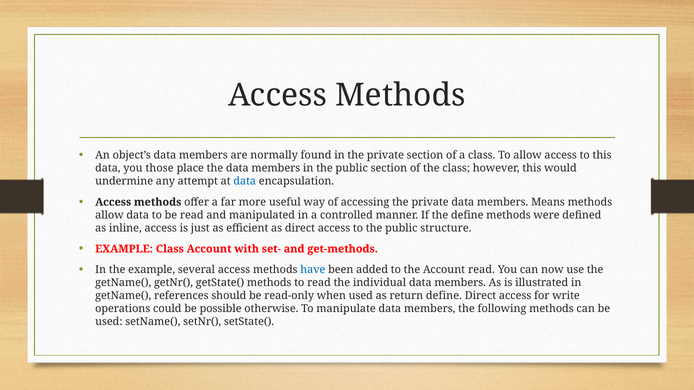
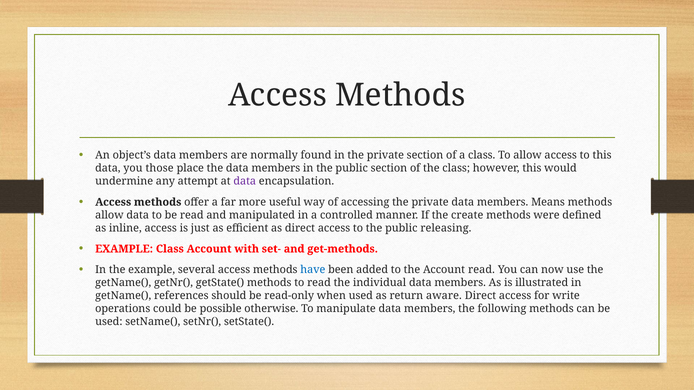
data at (245, 181) colour: blue -> purple
the define: define -> create
structure: structure -> releasing
return define: define -> aware
